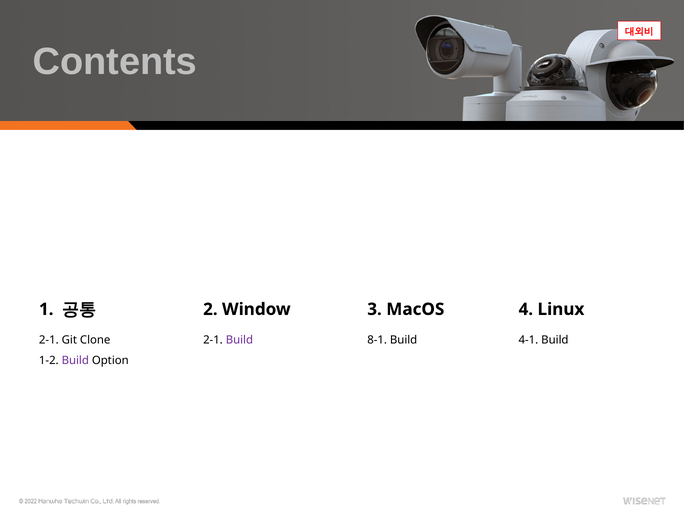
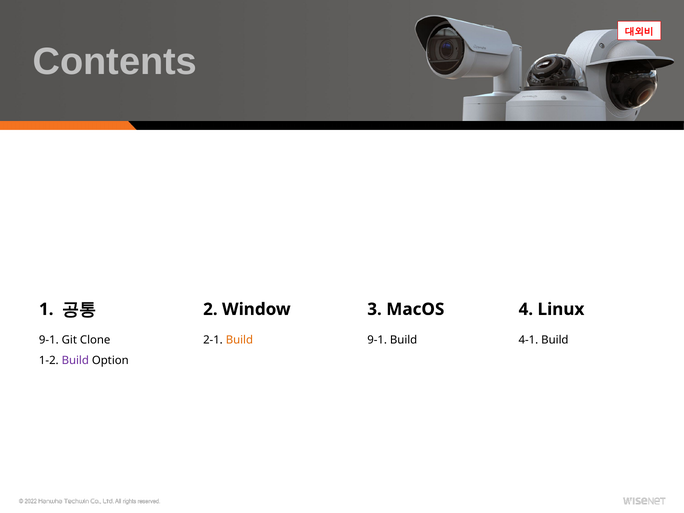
2-1 at (49, 340): 2-1 -> 9-1
Build at (239, 340) colour: purple -> orange
8-1 at (377, 340): 8-1 -> 9-1
